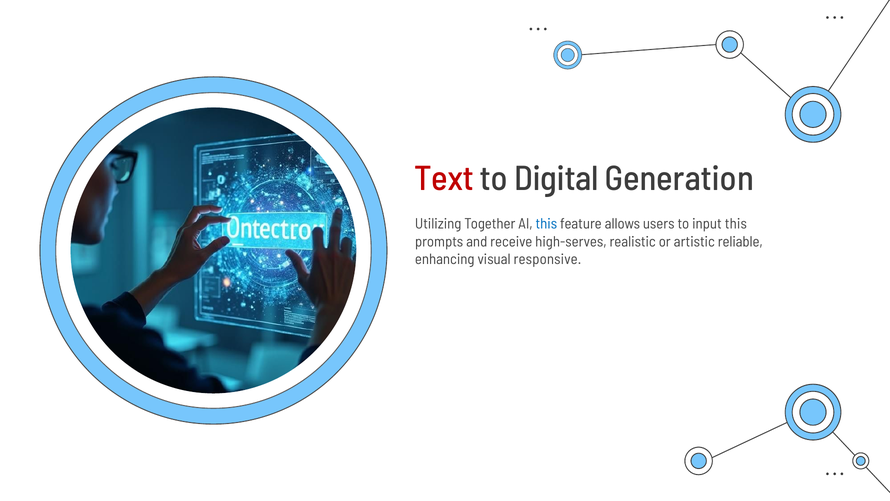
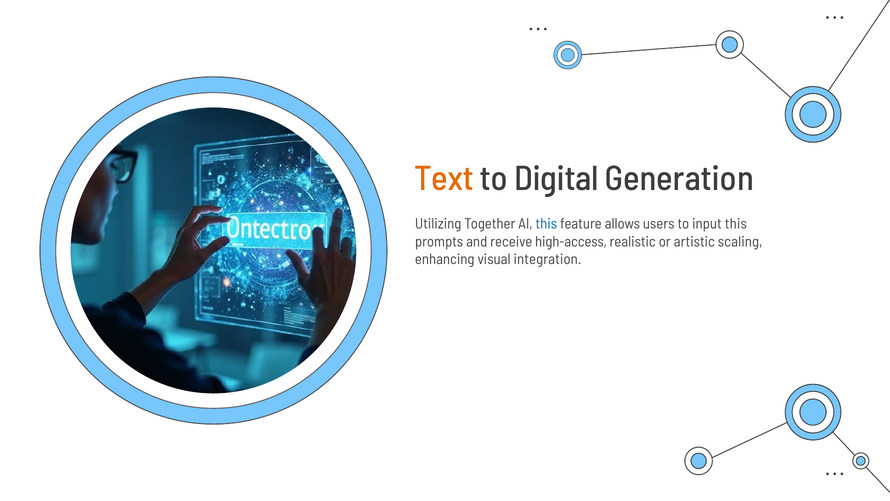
Text colour: red -> orange
high-serves: high-serves -> high-access
reliable: reliable -> scaling
responsive: responsive -> integration
